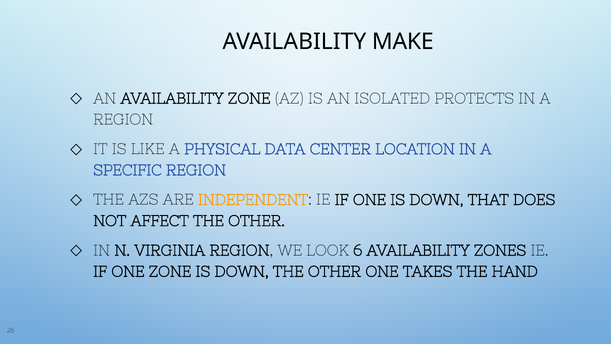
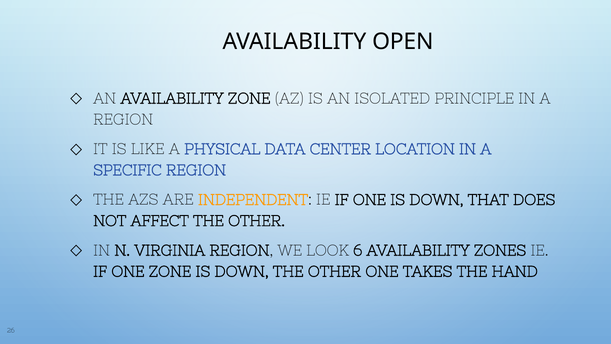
MAKE: MAKE -> OPEN
PROTECTS: PROTECTS -> PRINCIPLE
